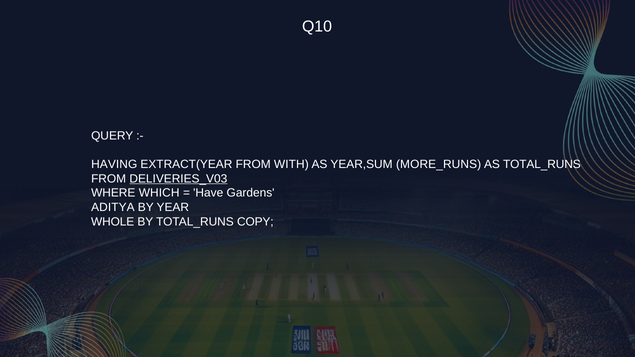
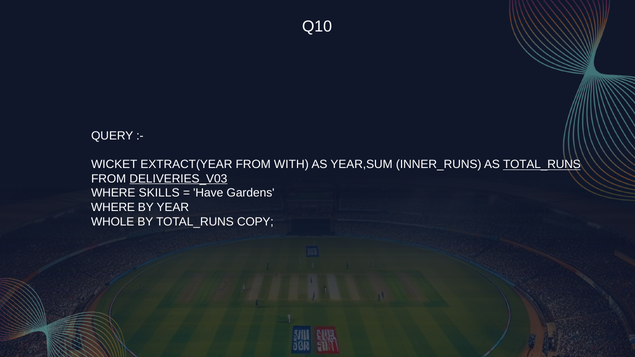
HAVING: HAVING -> WICKET
MORE_RUNS: MORE_RUNS -> INNER_RUNS
TOTAL_RUNS at (542, 165) underline: none -> present
WHICH: WHICH -> SKILLS
ADITYA at (113, 207): ADITYA -> WHERE
